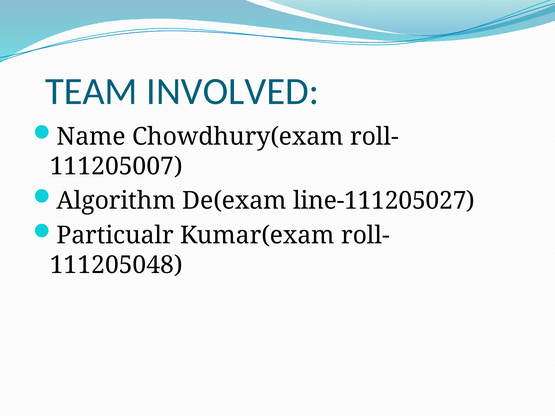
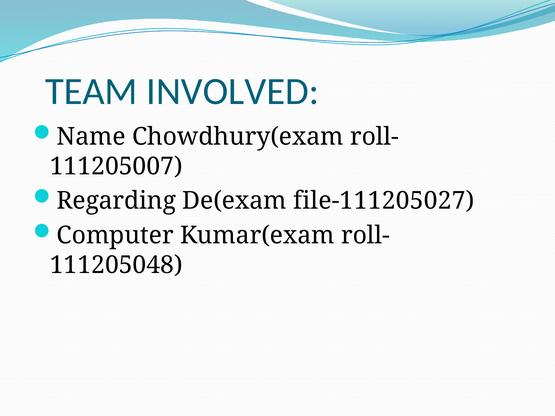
Algorithm: Algorithm -> Regarding
line-111205027: line-111205027 -> file-111205027
Particualr: Particualr -> Computer
